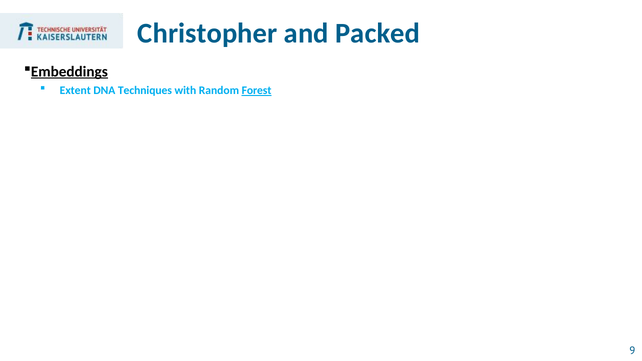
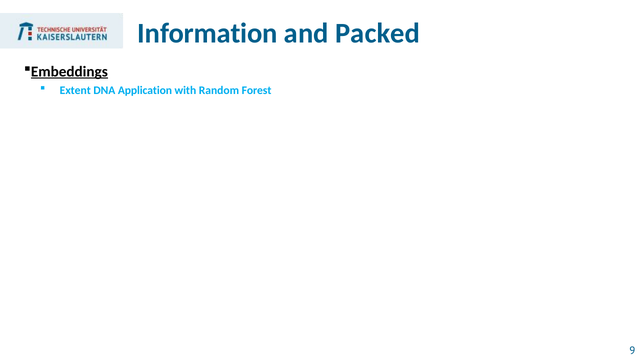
Christopher: Christopher -> Information
Techniques: Techniques -> Application
Forest underline: present -> none
